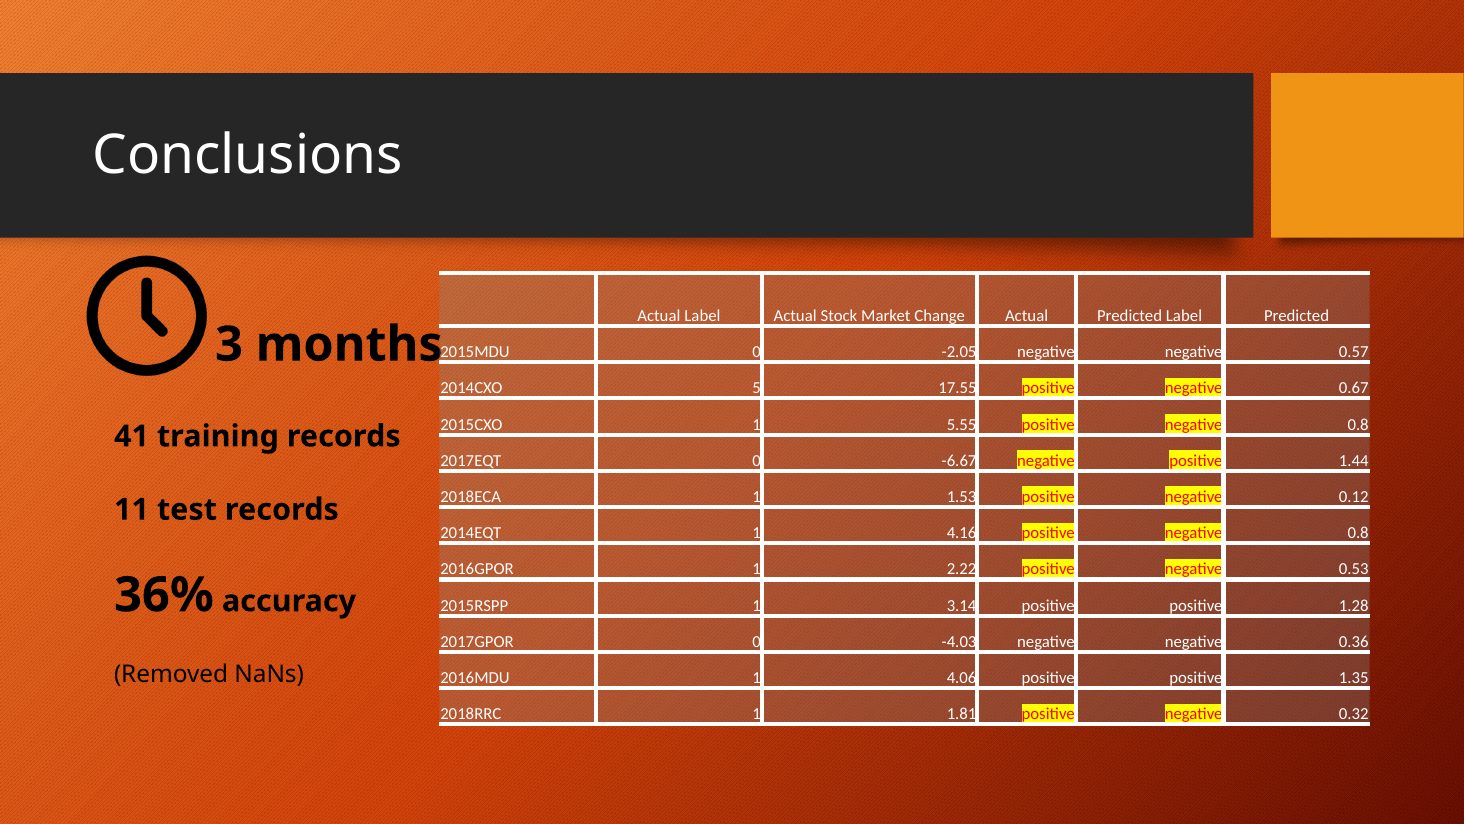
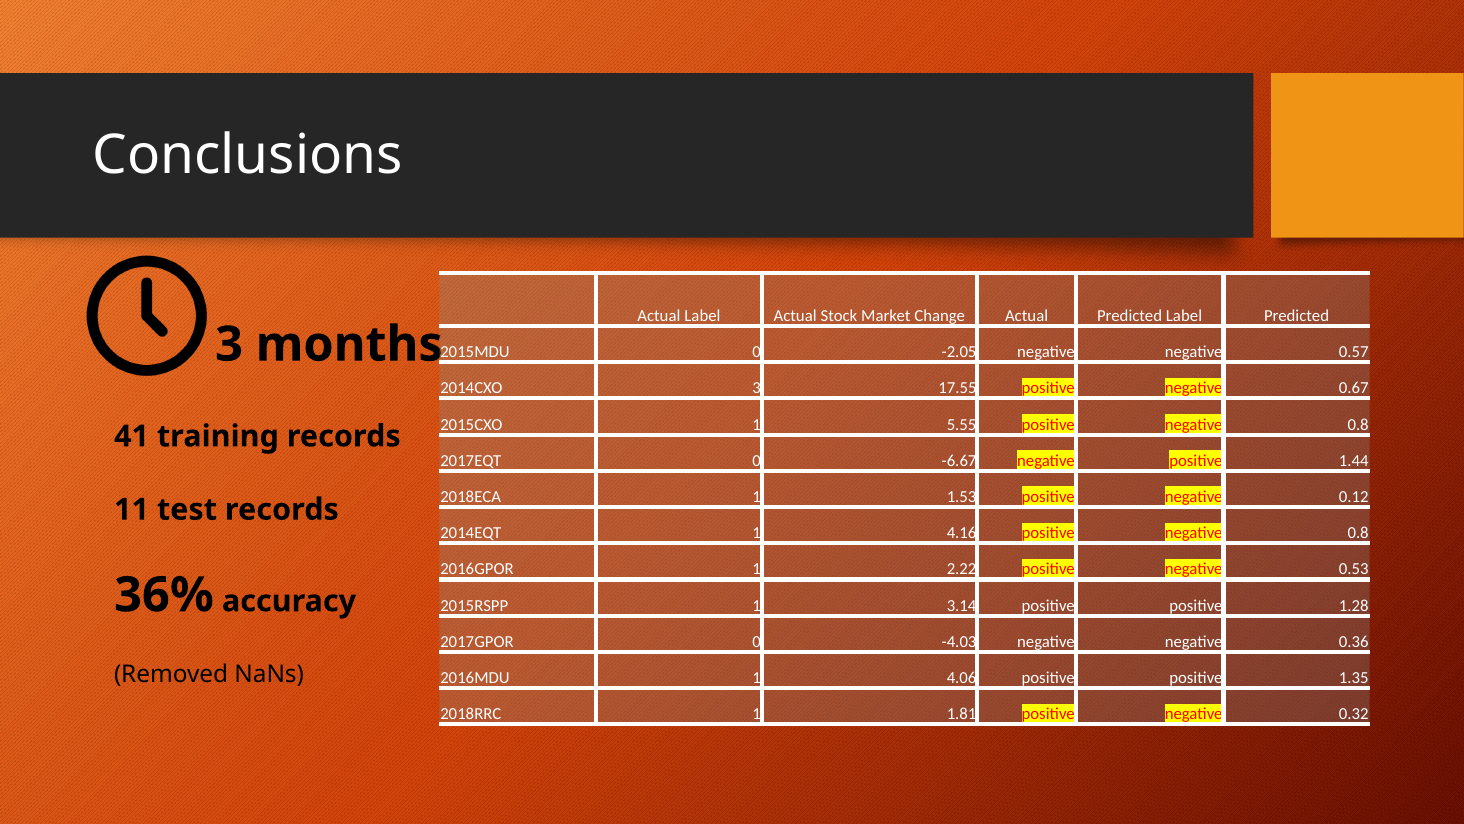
2014CXO 5: 5 -> 3
